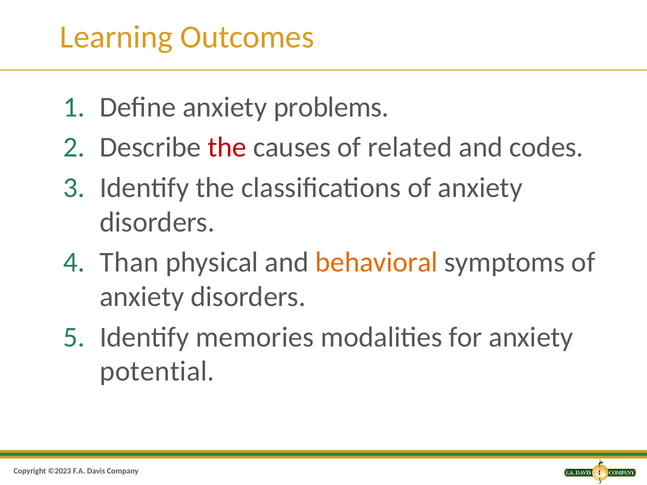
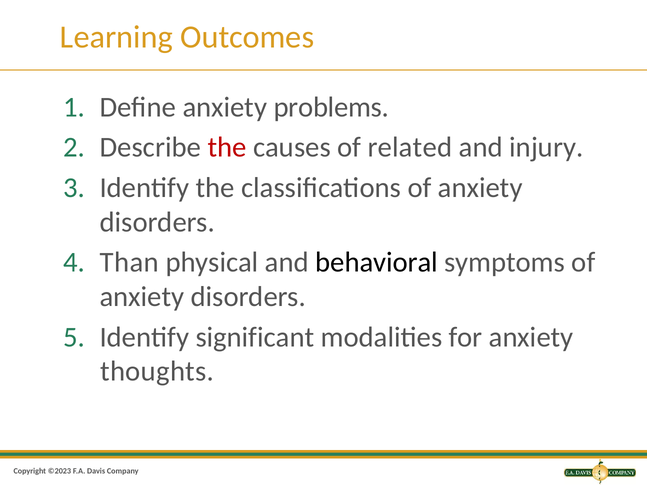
codes: codes -> injury
behavioral colour: orange -> black
memories: memories -> significant
potential: potential -> thoughts
